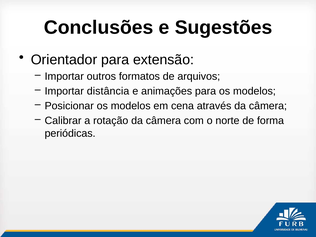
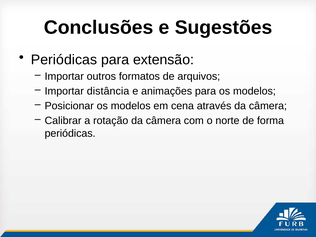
Orientador at (64, 60): Orientador -> Periódicas
